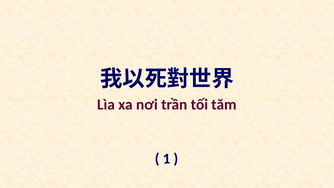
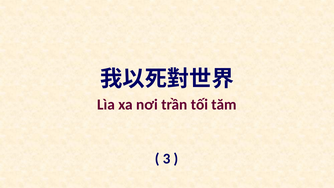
1: 1 -> 3
